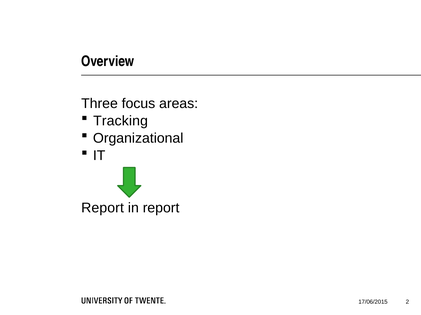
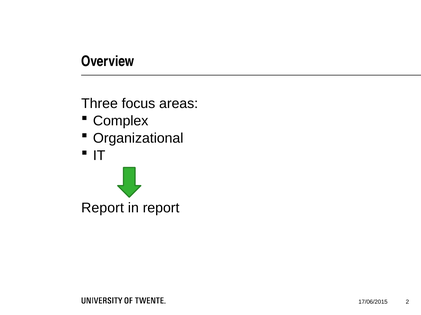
Tracking: Tracking -> Complex
